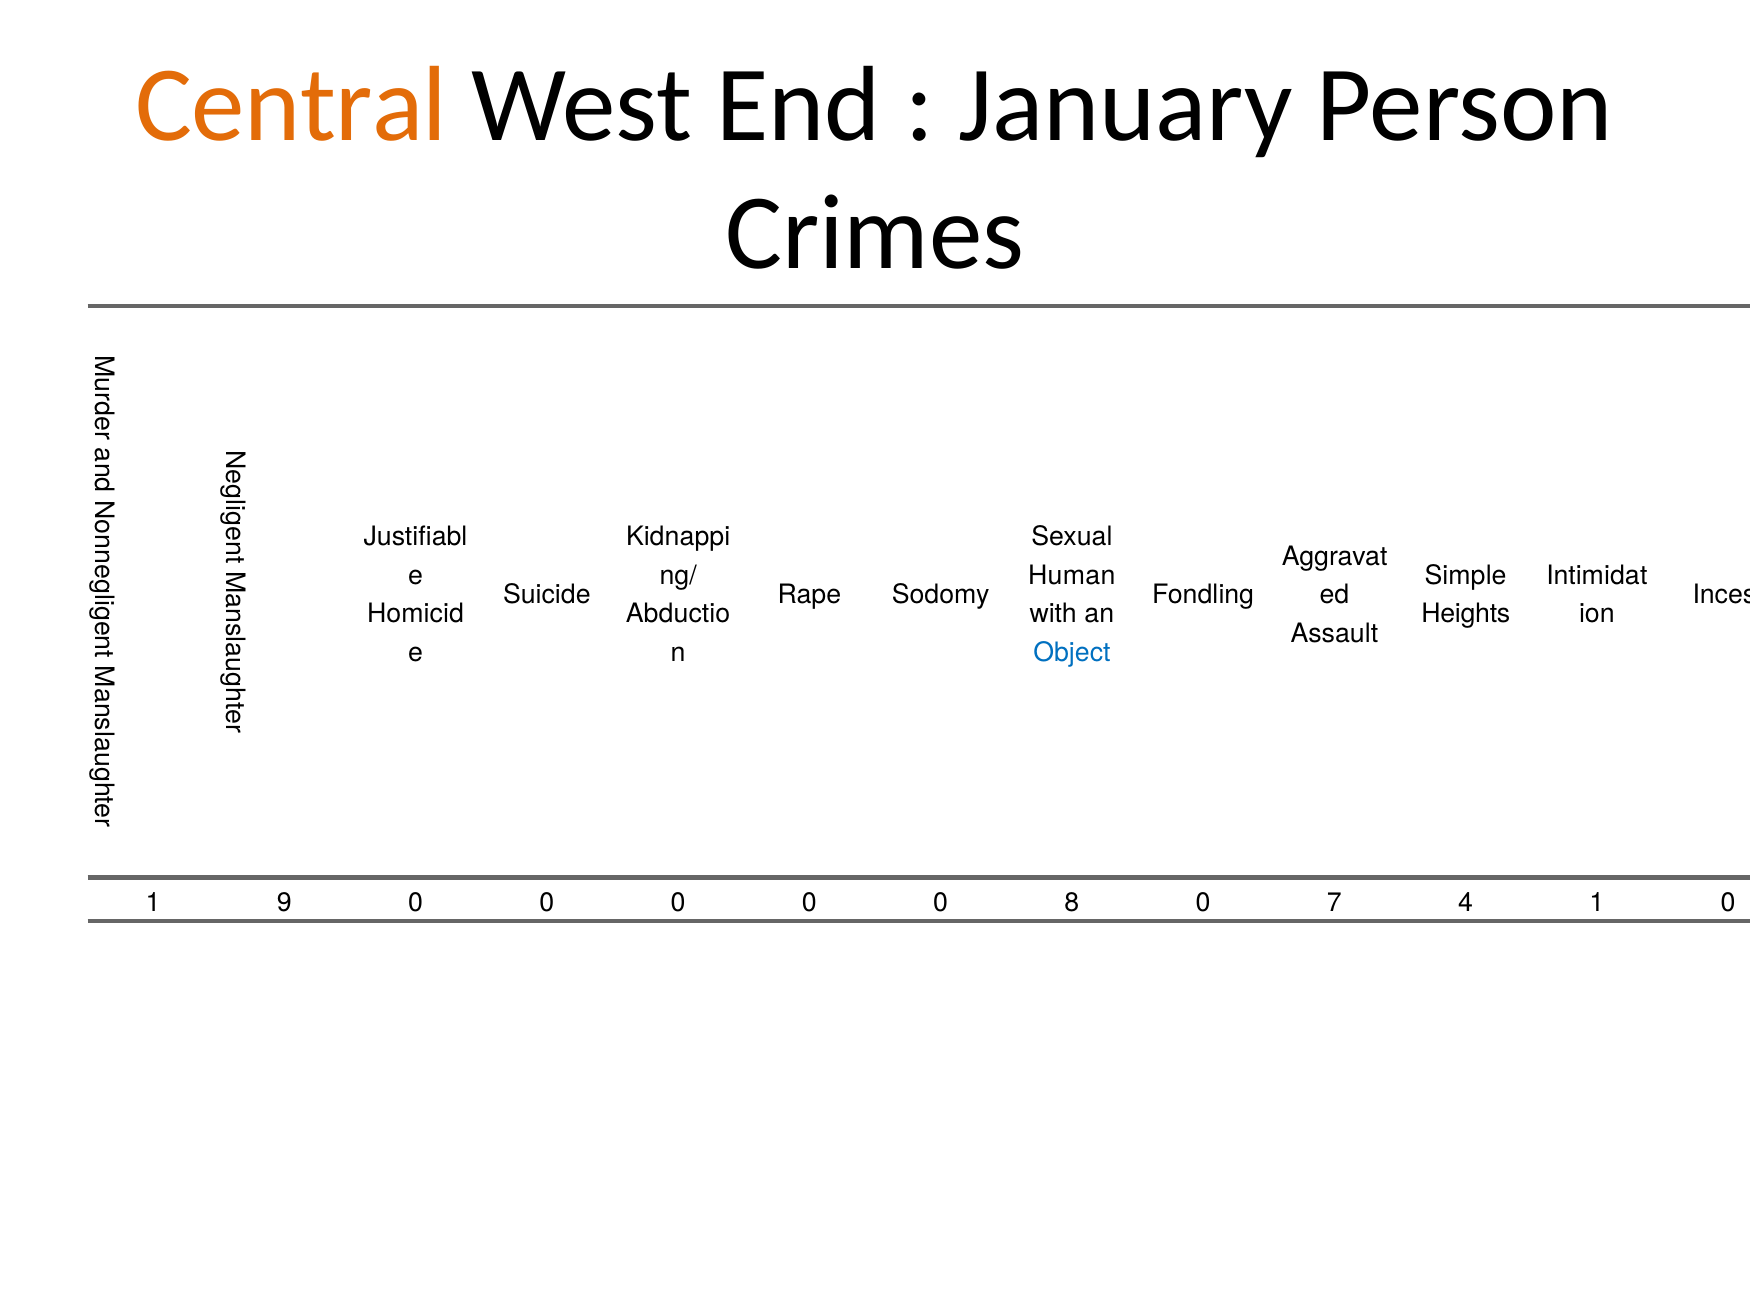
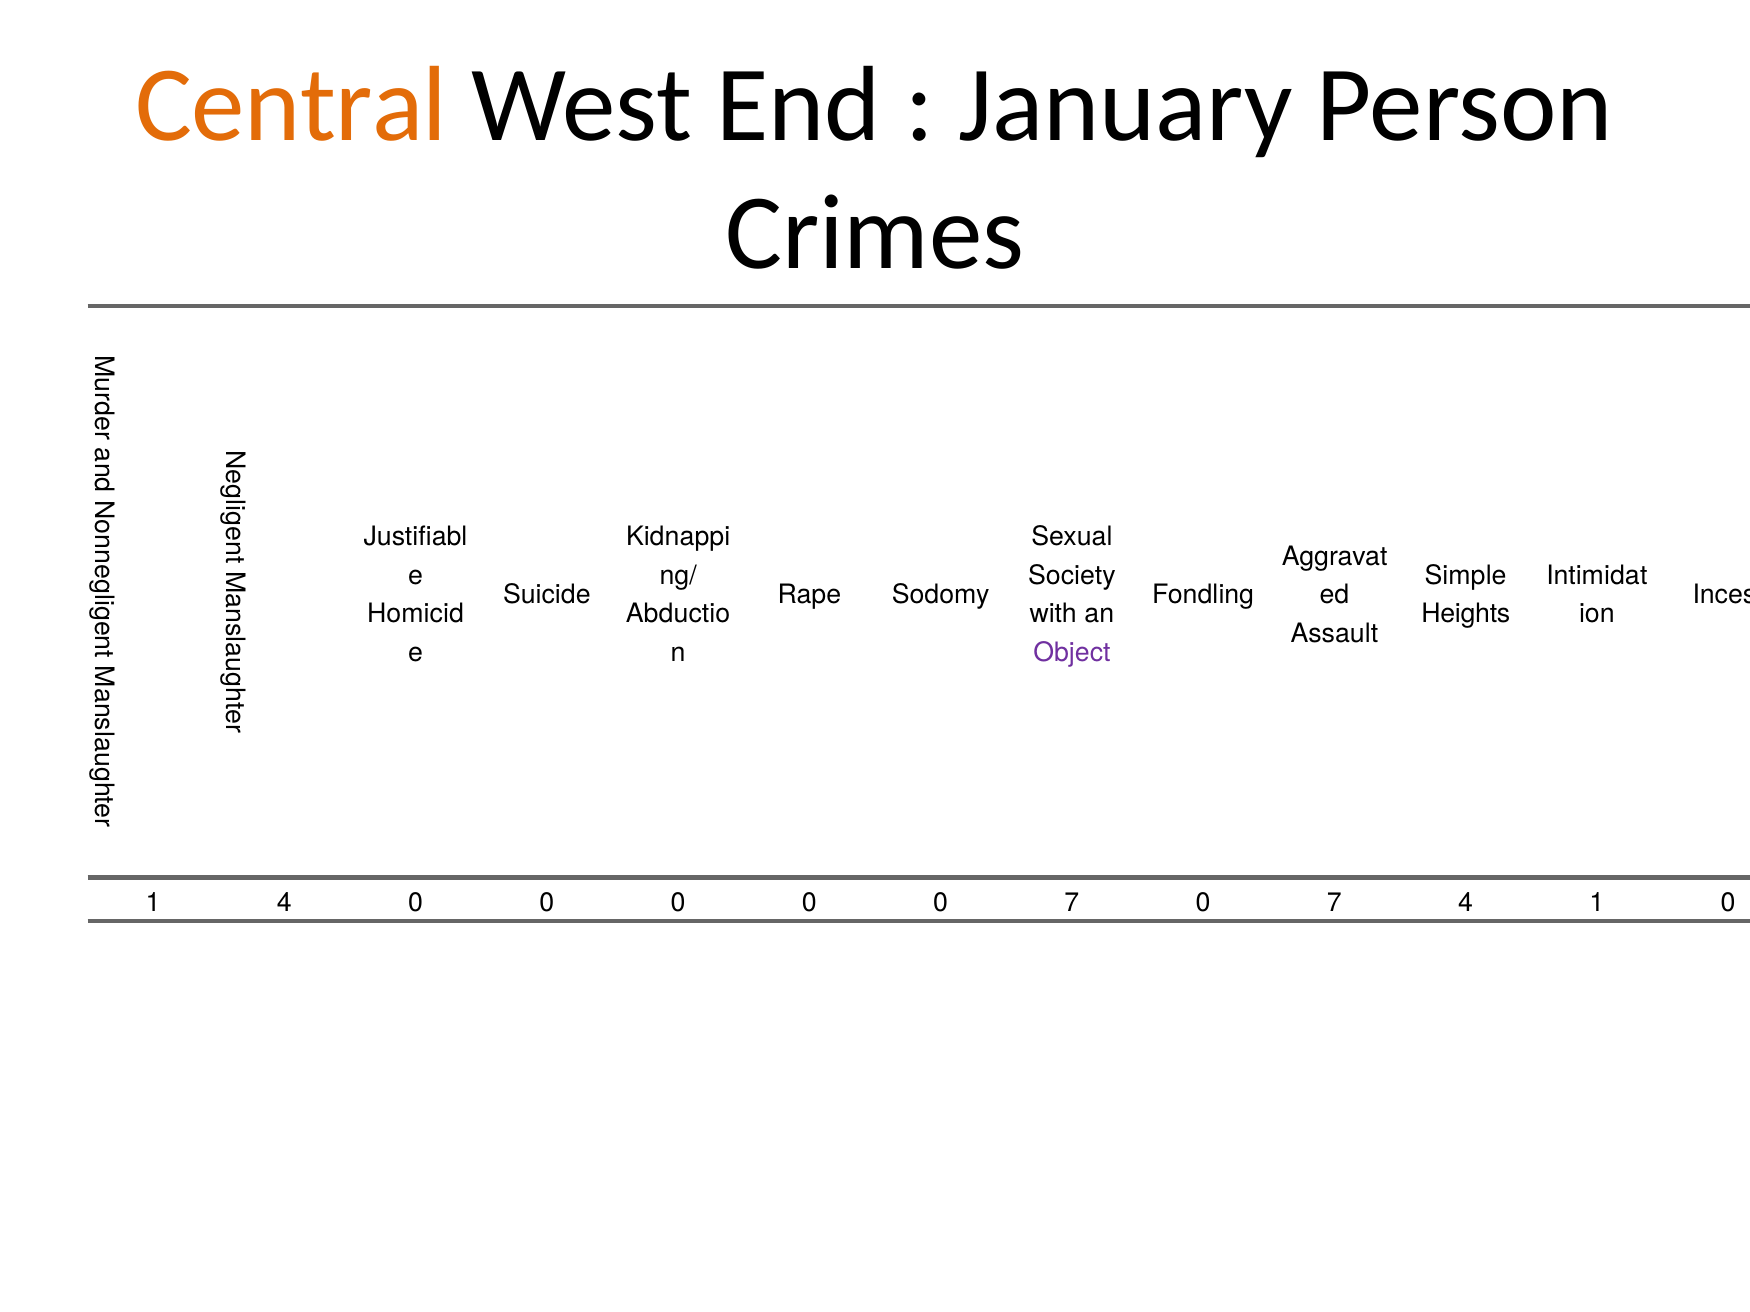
Human at (1072, 576): Human -> Society
Object colour: blue -> purple
1 9: 9 -> 4
0 0 8: 8 -> 7
